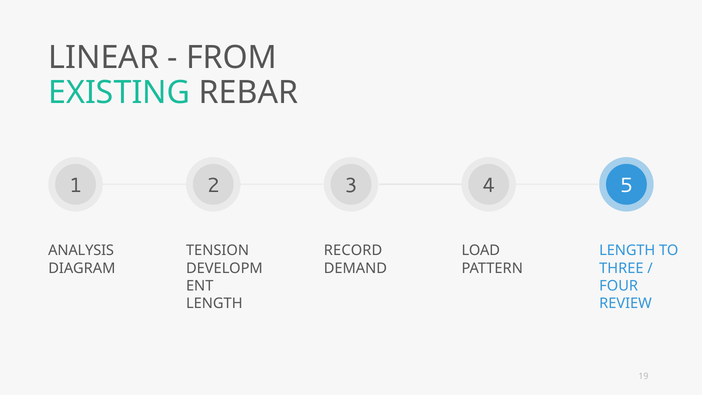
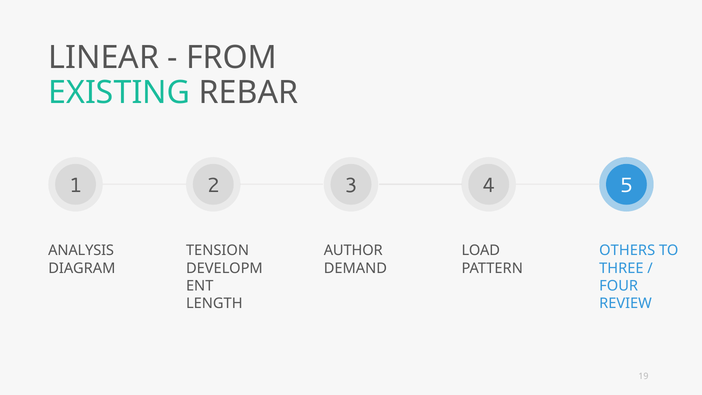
RECORD: RECORD -> AUTHOR
LENGTH at (627, 251): LENGTH -> OTHERS
